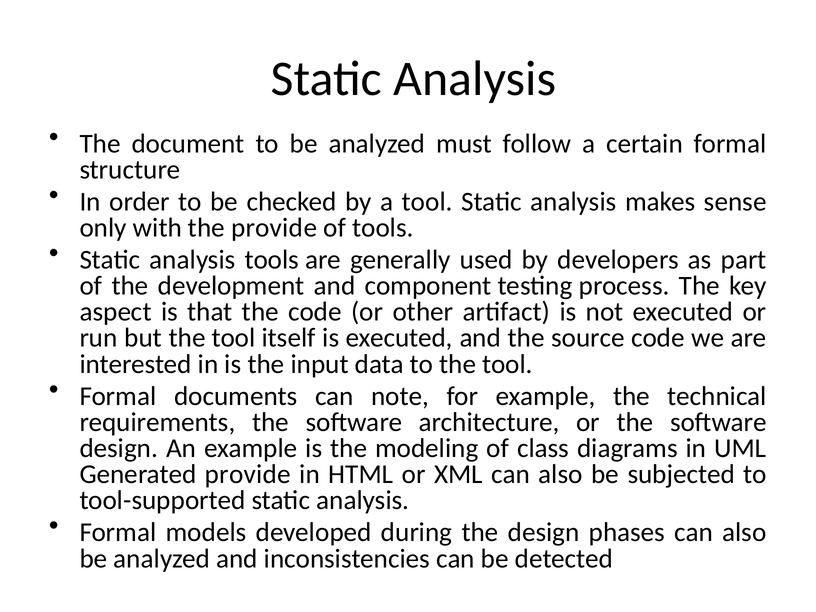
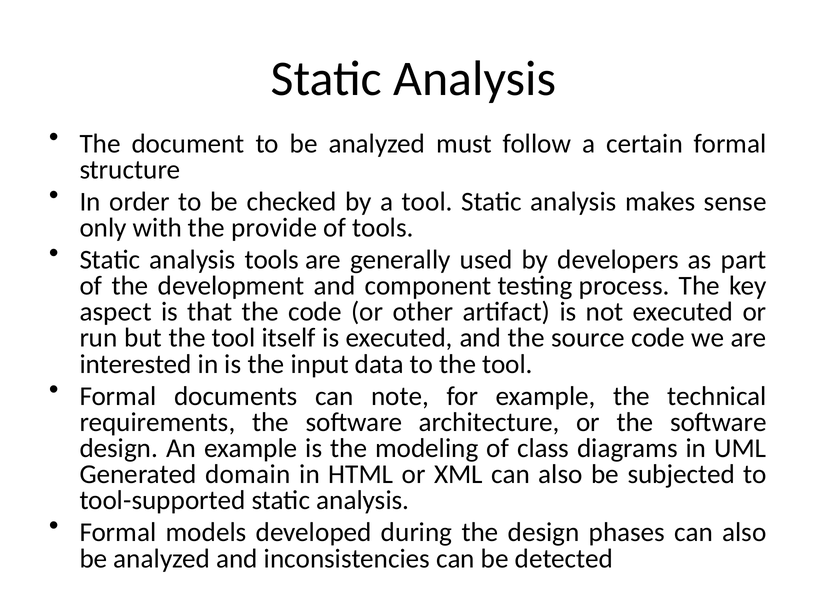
Generated provide: provide -> domain
